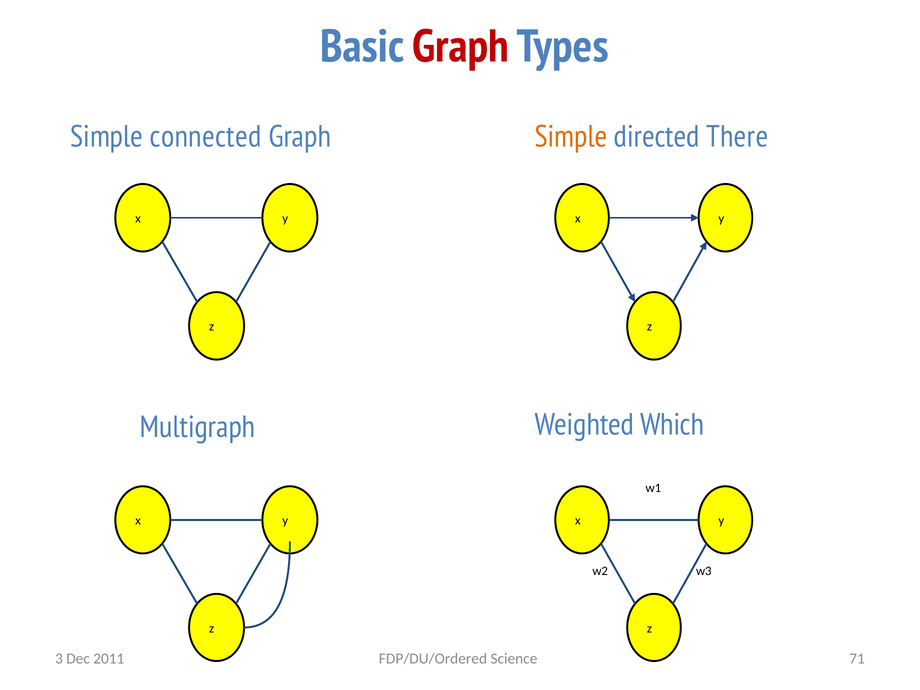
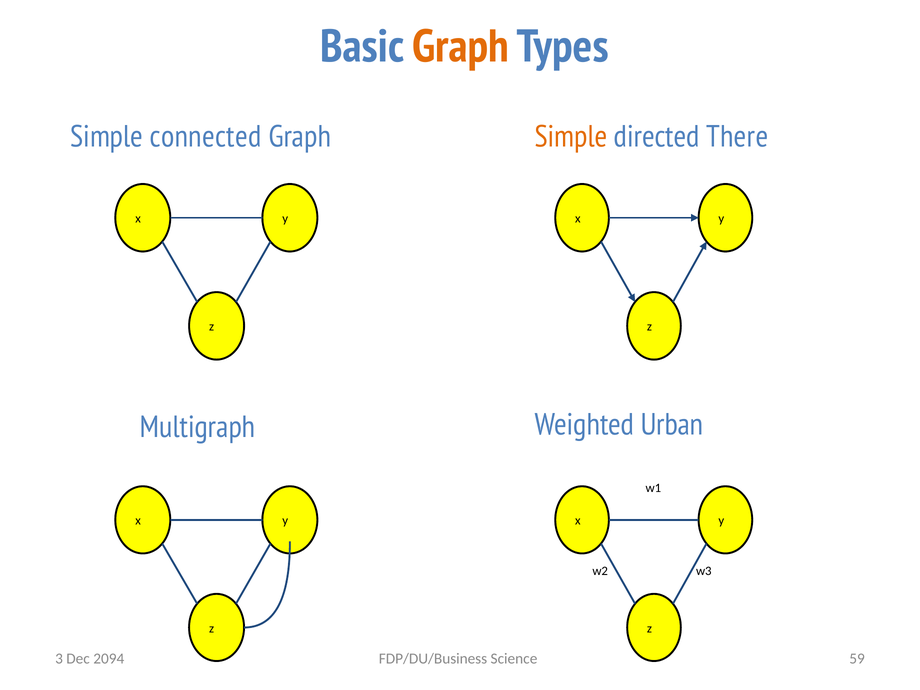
Graph at (460, 47) colour: red -> orange
Which: Which -> Urban
FDP/DU/Ordered: FDP/DU/Ordered -> FDP/DU/Business
71: 71 -> 59
2011: 2011 -> 2094
